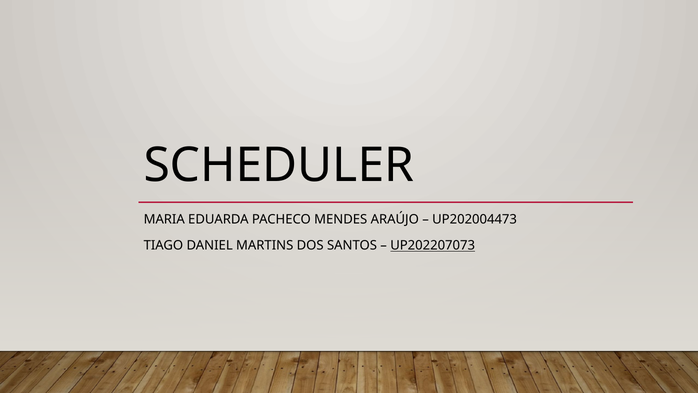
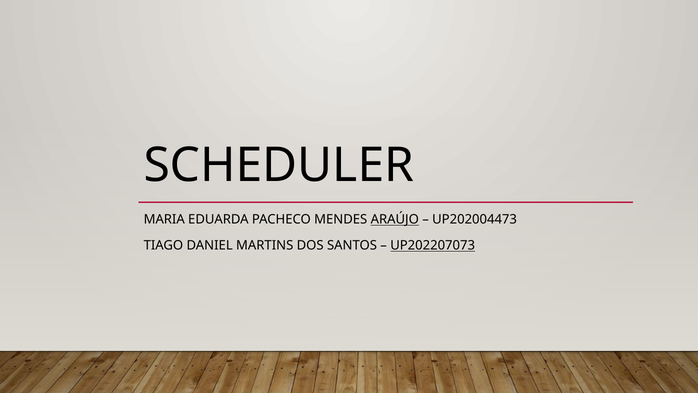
ARAÚJO underline: none -> present
